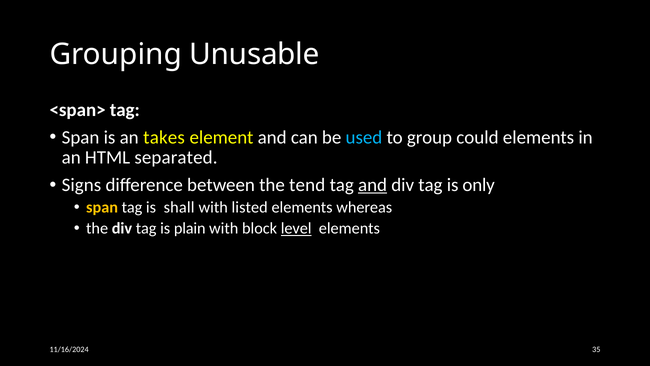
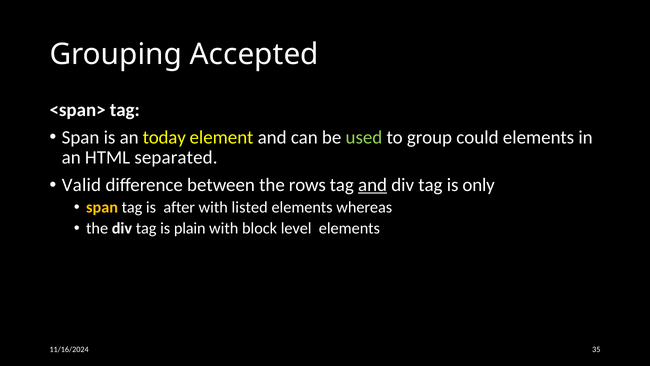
Unusable: Unusable -> Accepted
takes: takes -> today
used colour: light blue -> light green
Signs: Signs -> Valid
tend: tend -> rows
shall: shall -> after
level underline: present -> none
